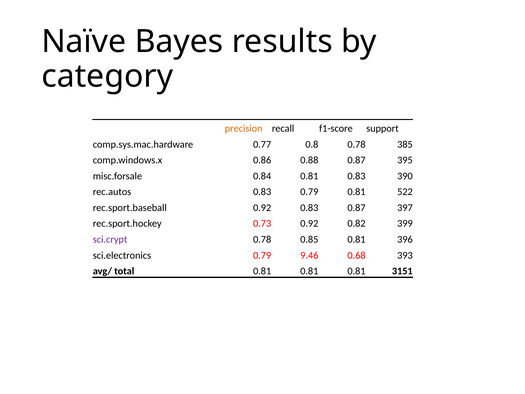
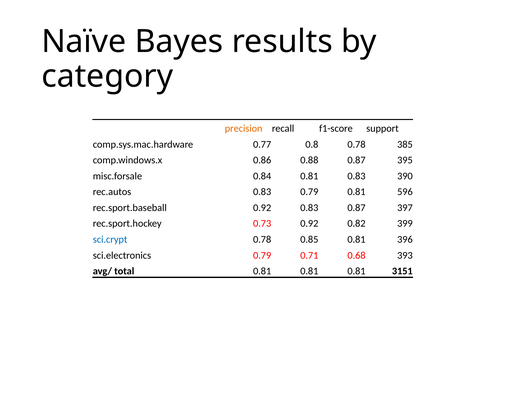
522: 522 -> 596
sci.crypt colour: purple -> blue
9.46: 9.46 -> 0.71
